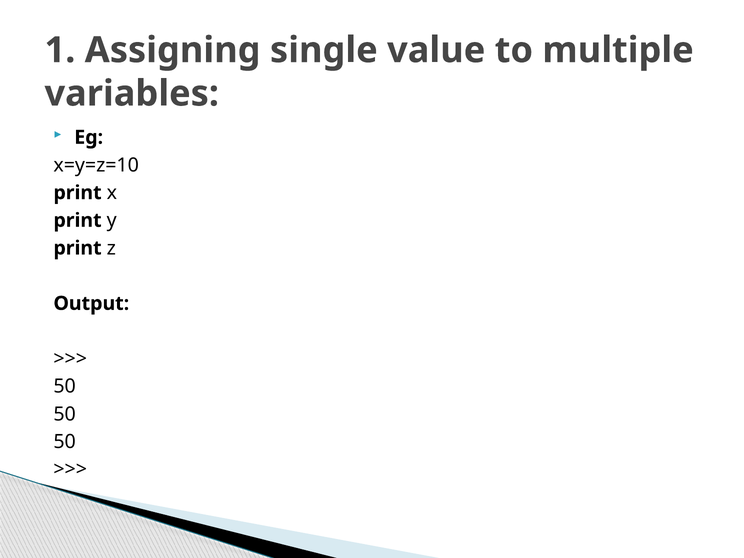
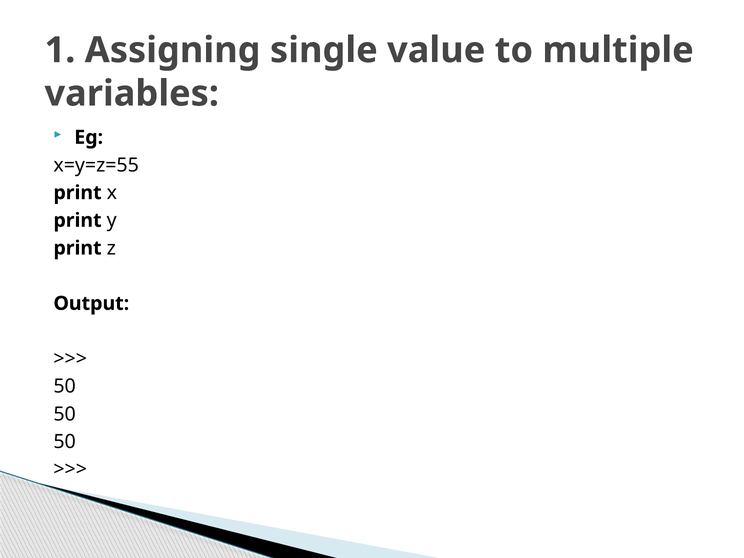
x=y=z=10: x=y=z=10 -> x=y=z=55
